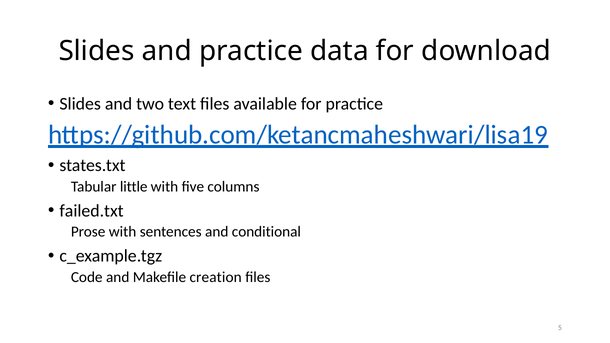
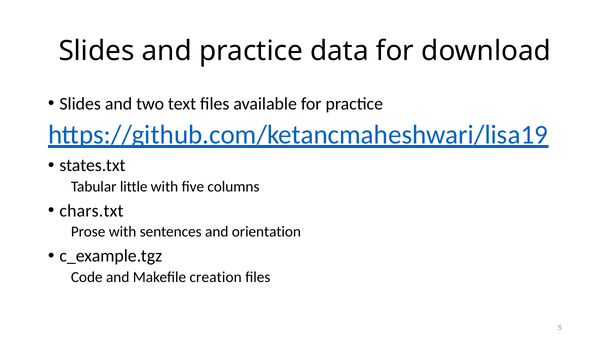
failed.txt: failed.txt -> chars.txt
conditional: conditional -> orientation
